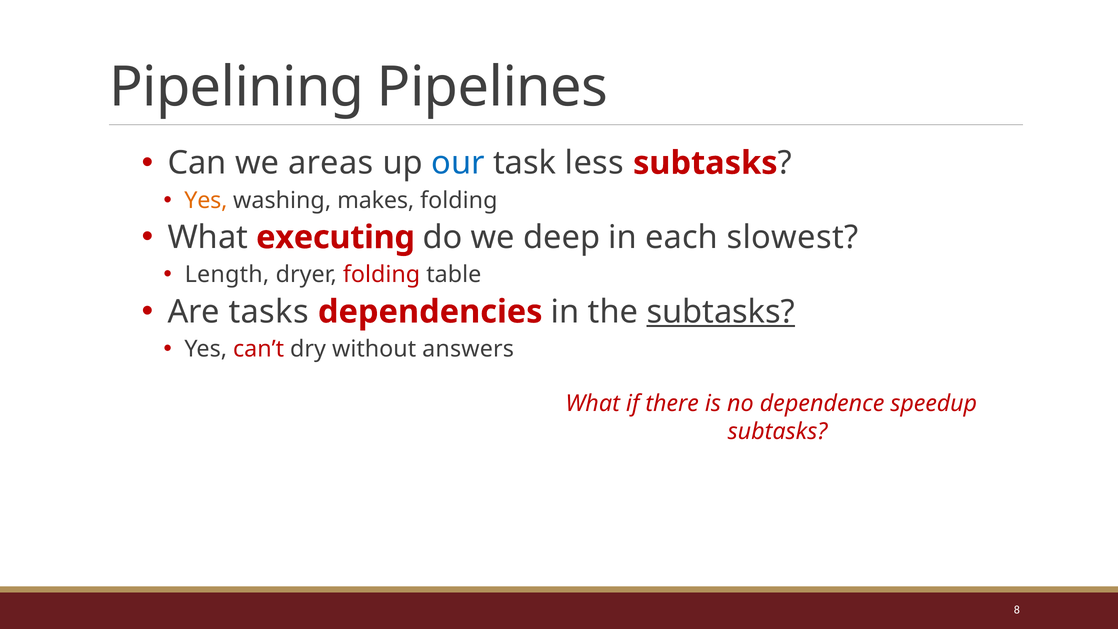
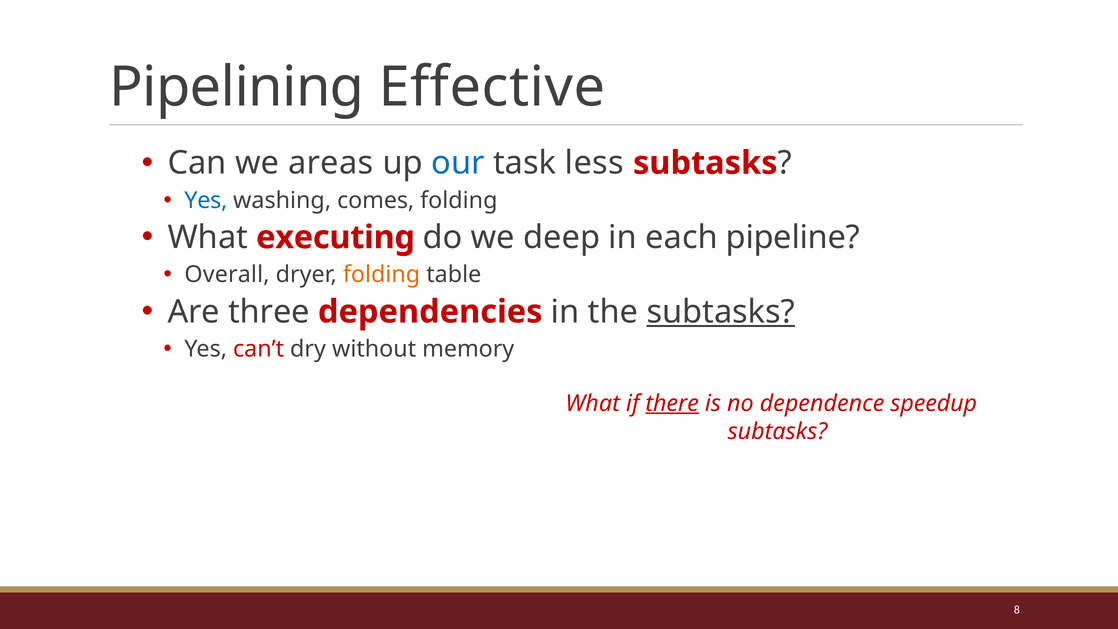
Pipelines: Pipelines -> Effective
Yes at (206, 200) colour: orange -> blue
makes: makes -> comes
slowest: slowest -> pipeline
Length: Length -> Overall
folding at (382, 275) colour: red -> orange
tasks: tasks -> three
answers: answers -> memory
there underline: none -> present
